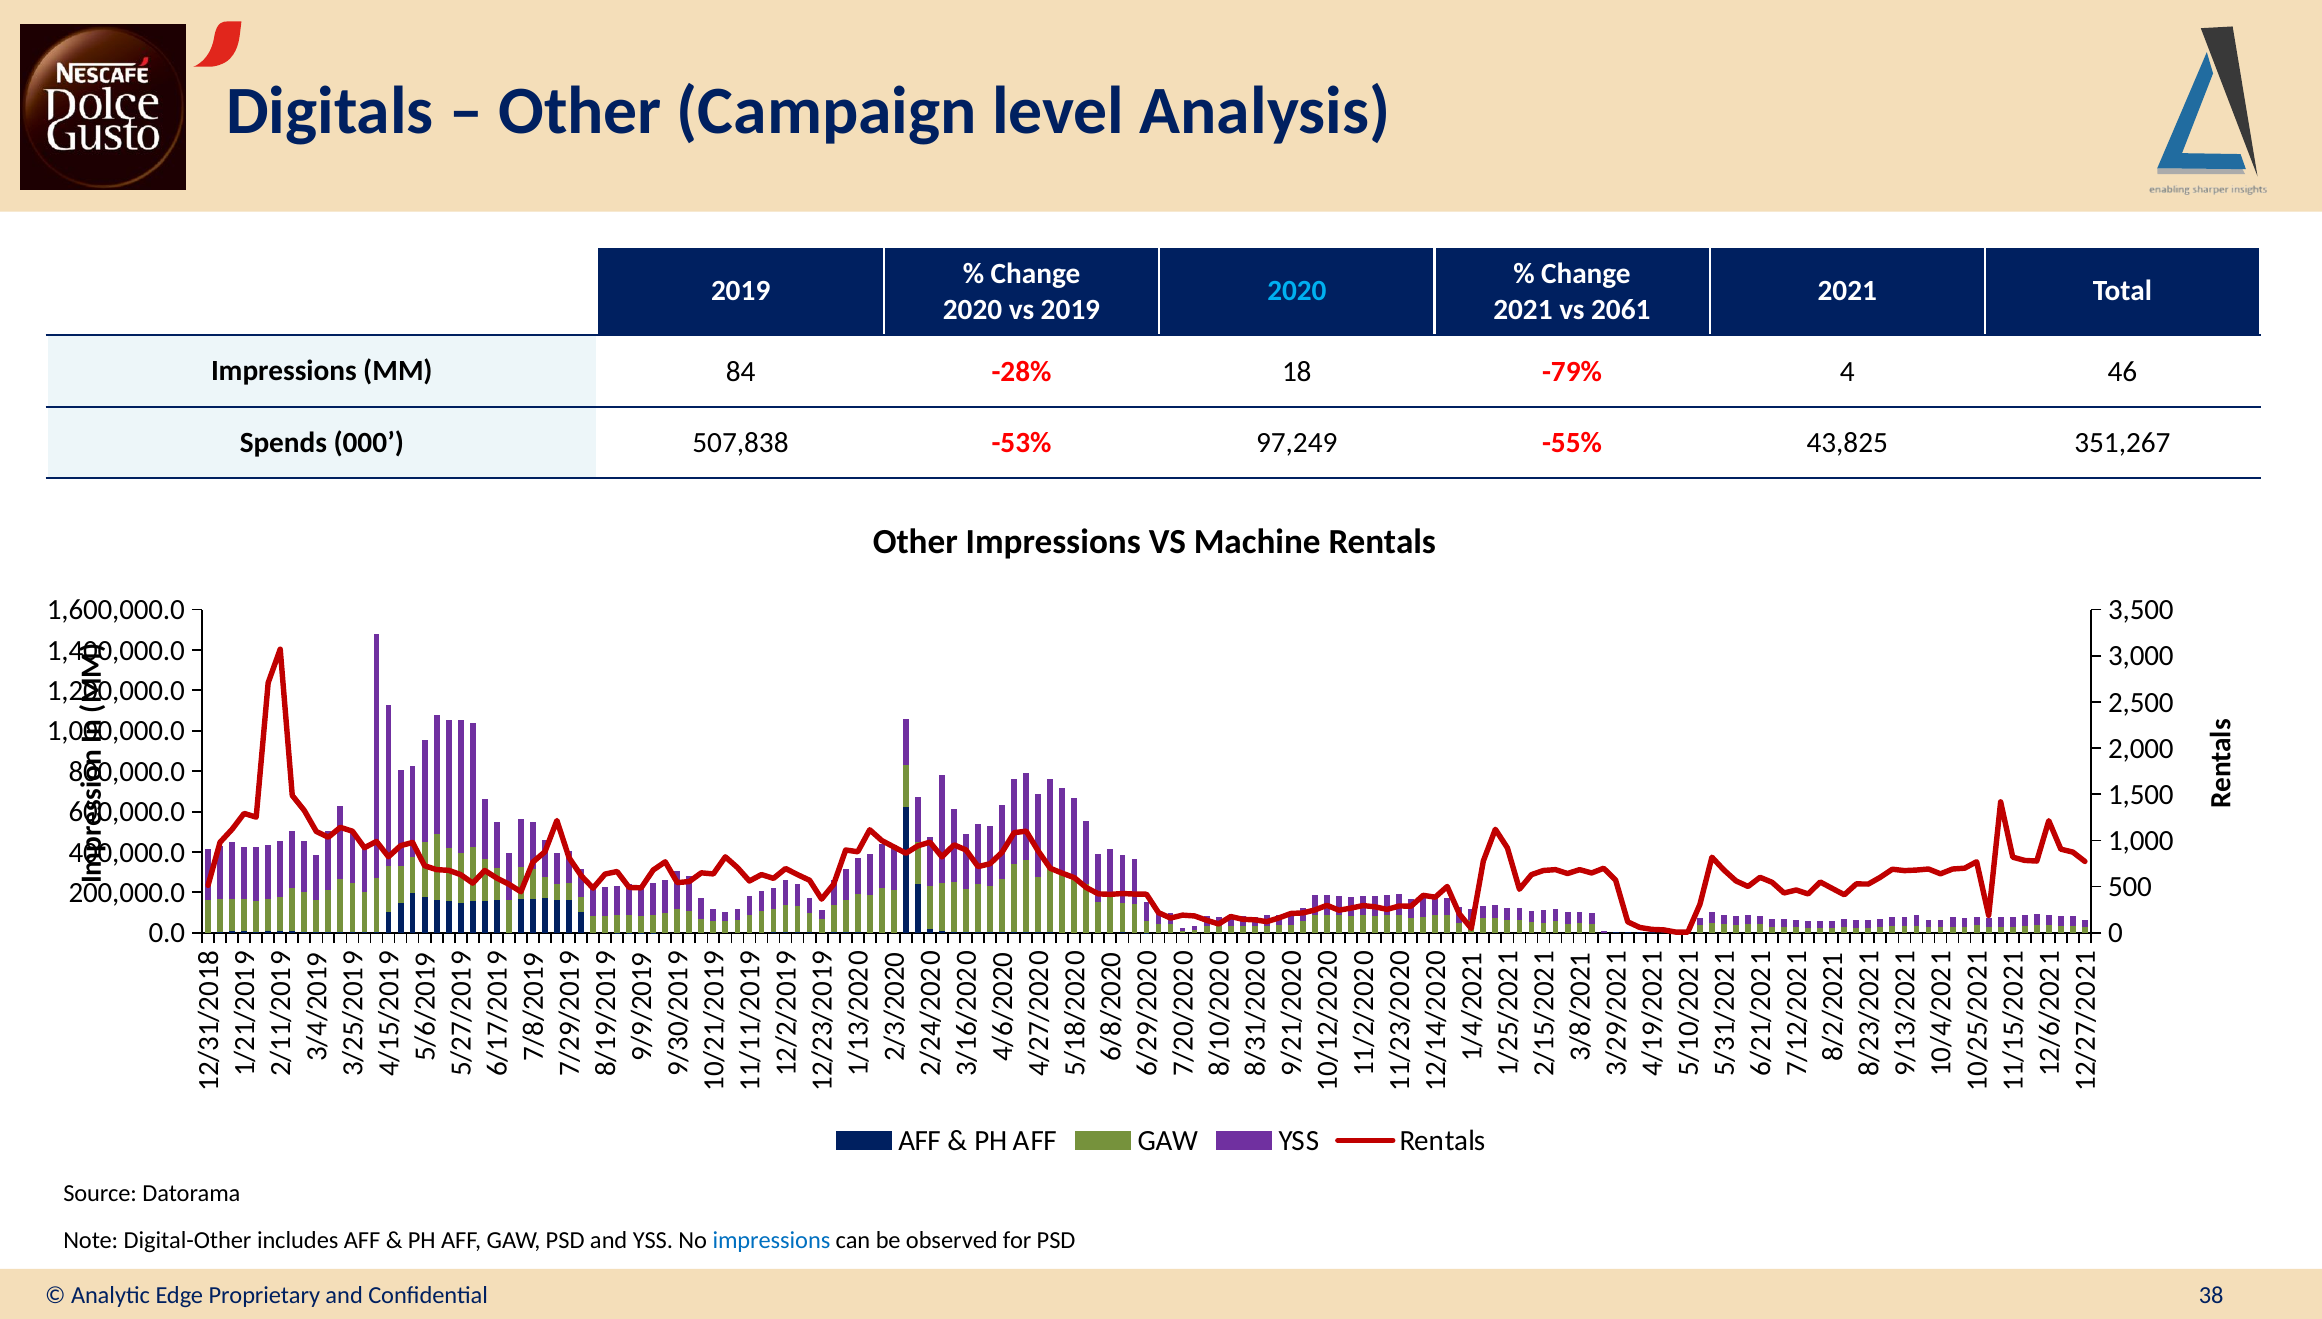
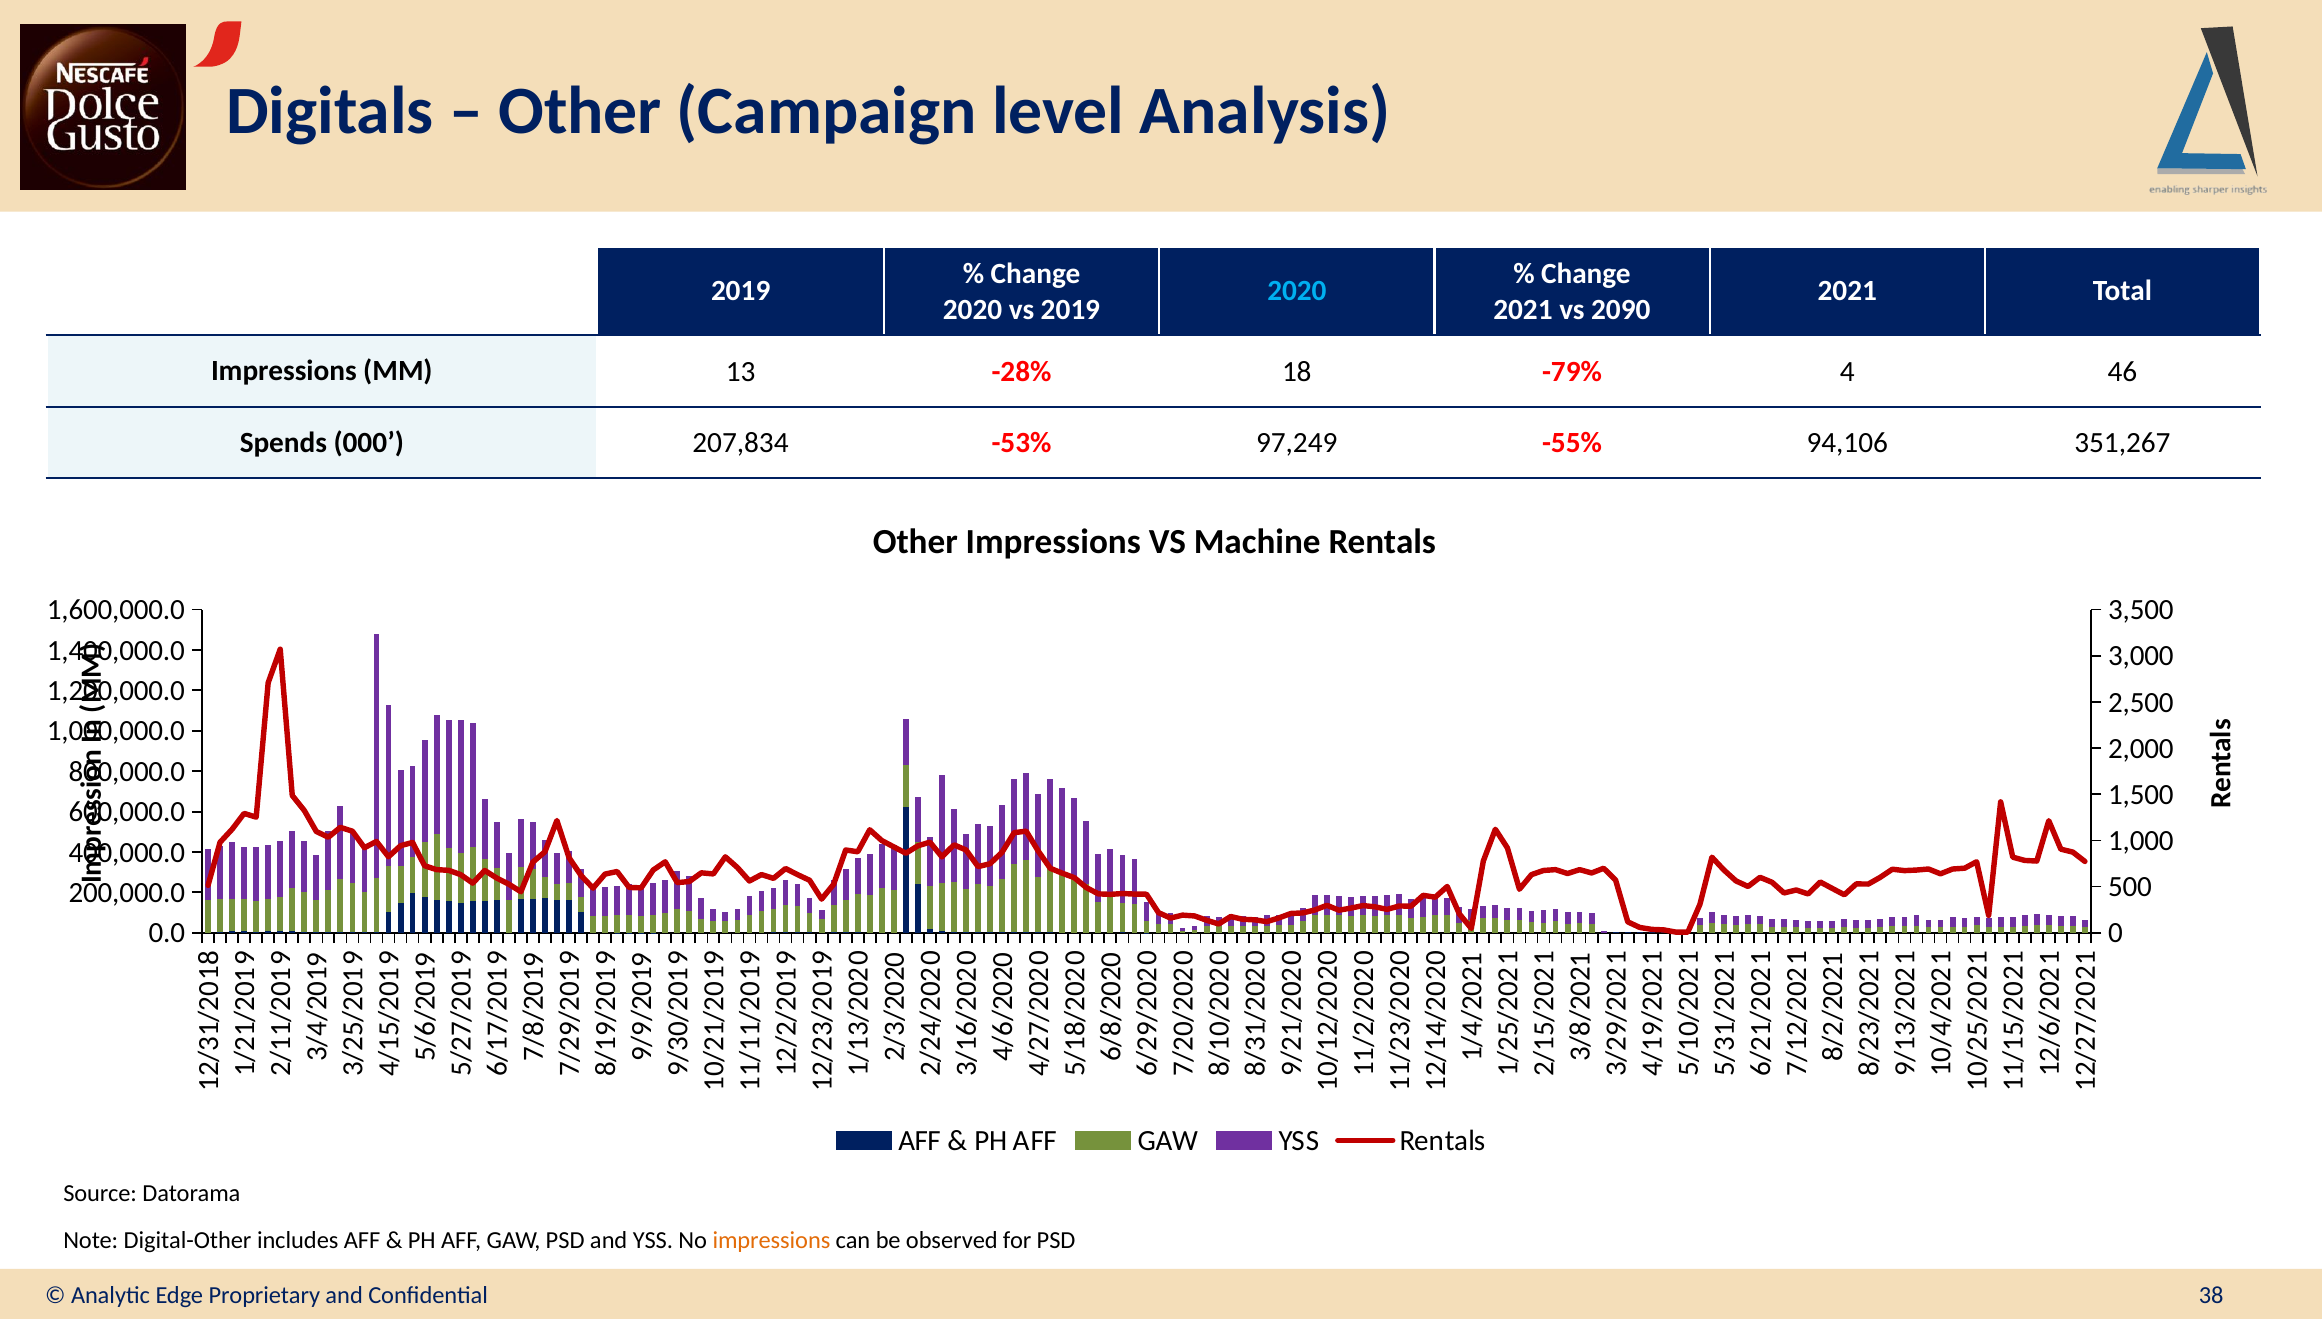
2061: 2061 -> 2090
84: 84 -> 13
507,838: 507,838 -> 207,834
43,825: 43,825 -> 94,106
impressions at (771, 1241) colour: blue -> orange
